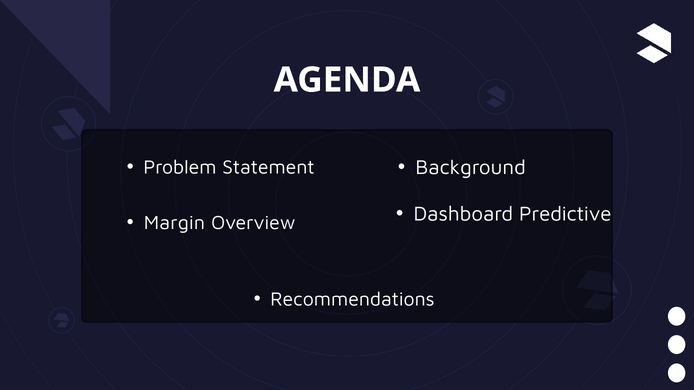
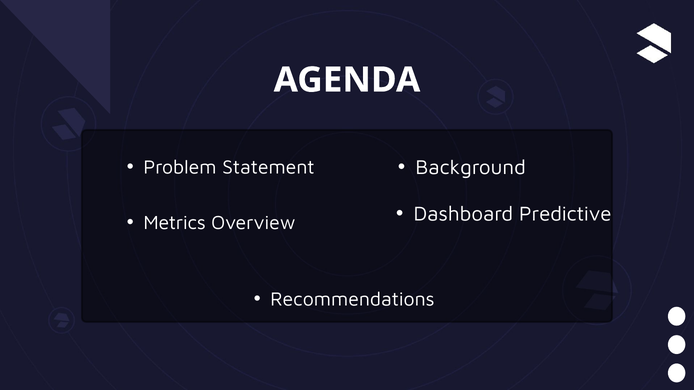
Margin: Margin -> Metrics
